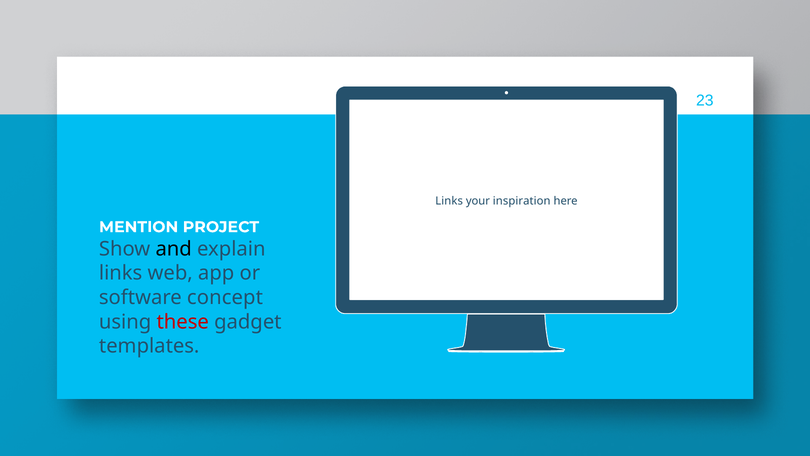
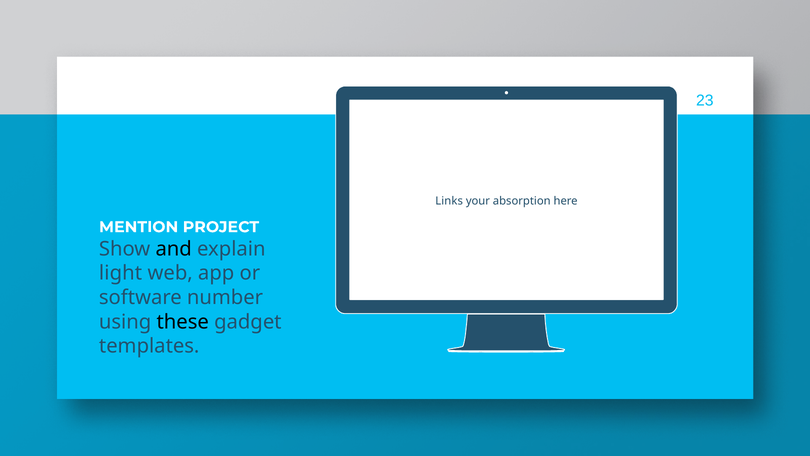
inspiration: inspiration -> absorption
links at (121, 273): links -> light
concept: concept -> number
these colour: red -> black
